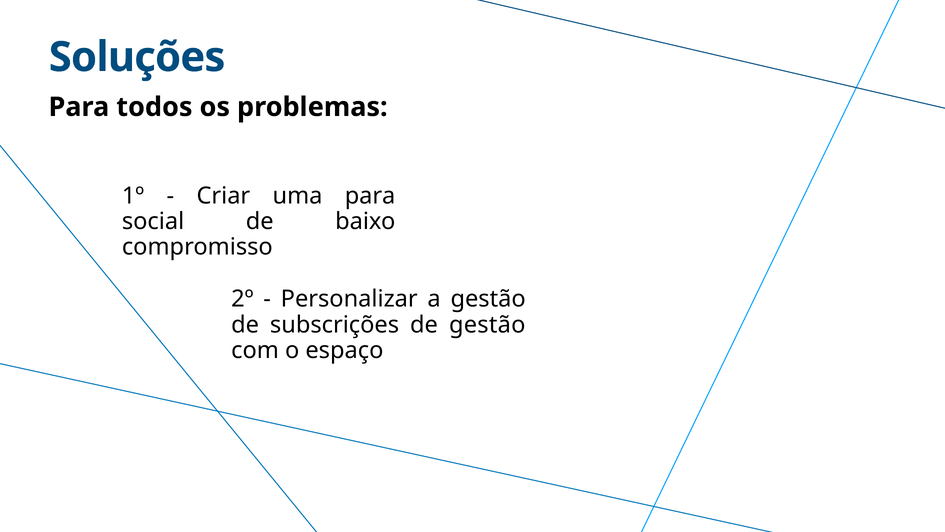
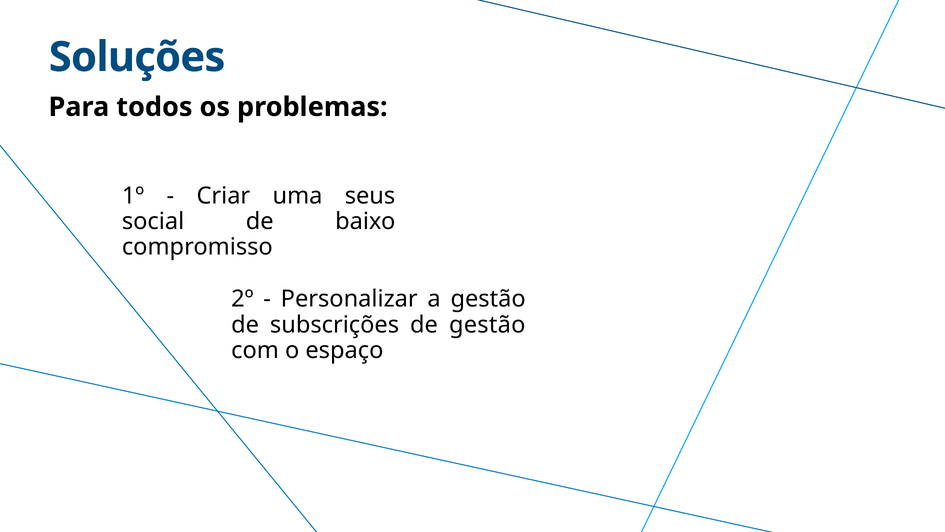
uma para: para -> seus
